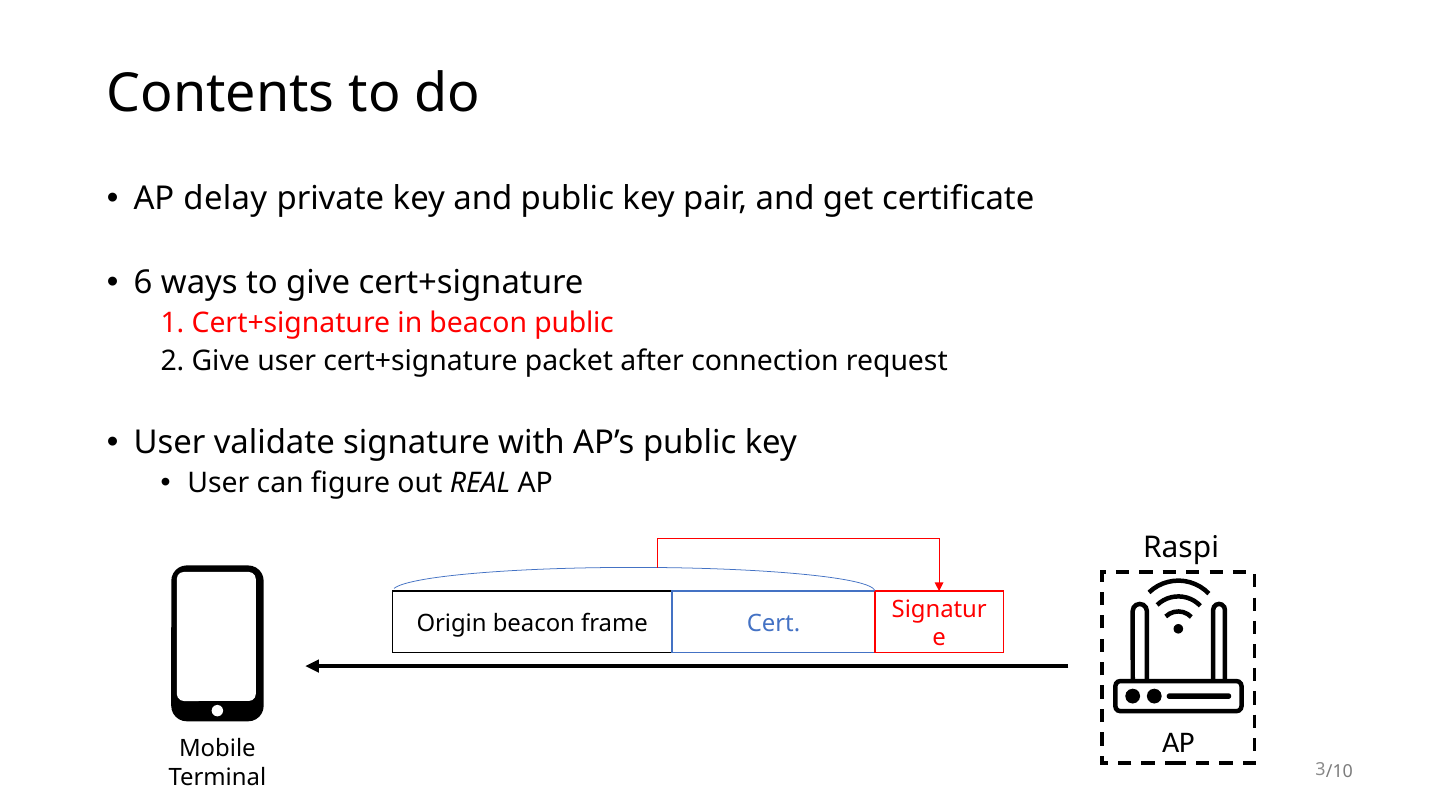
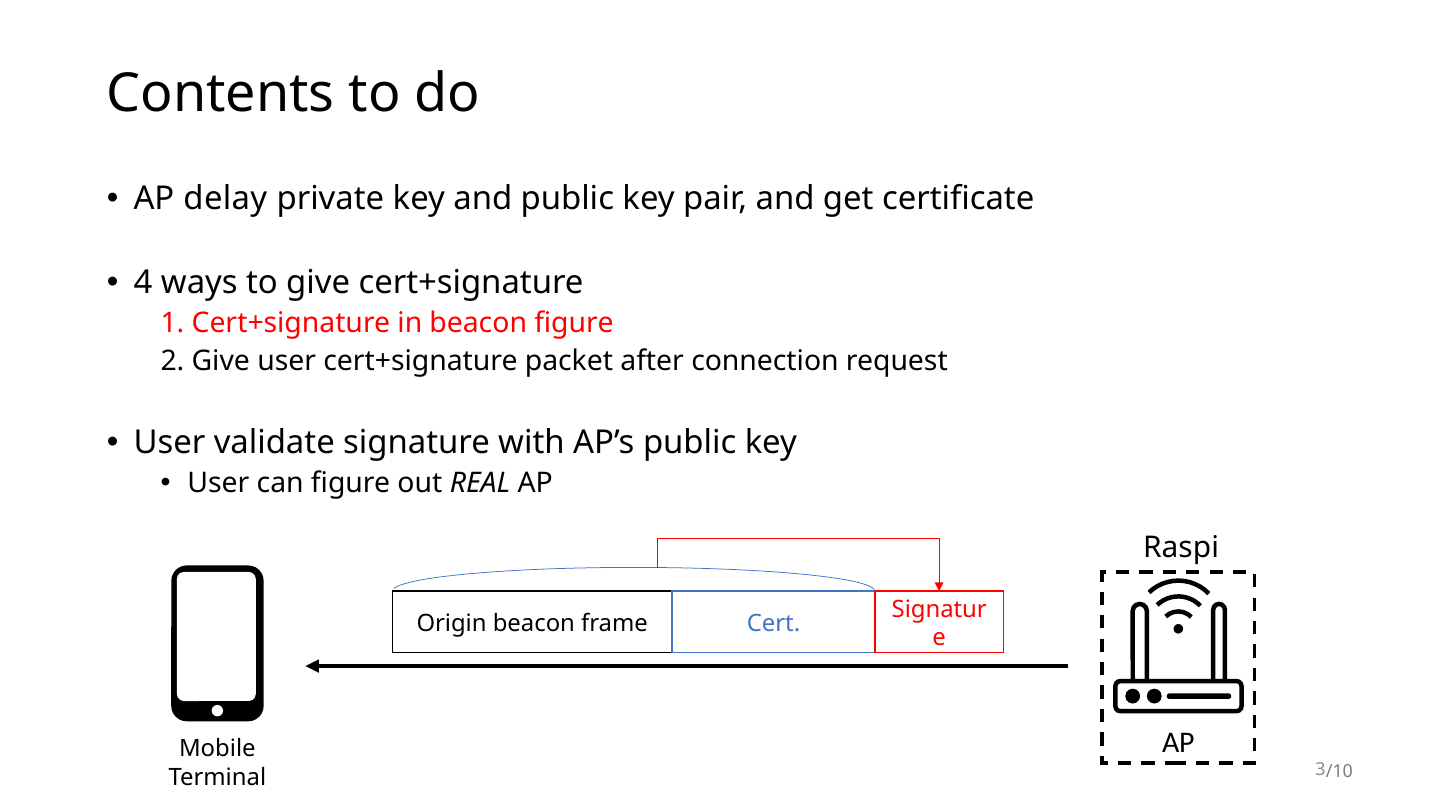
6: 6 -> 4
beacon public: public -> figure
